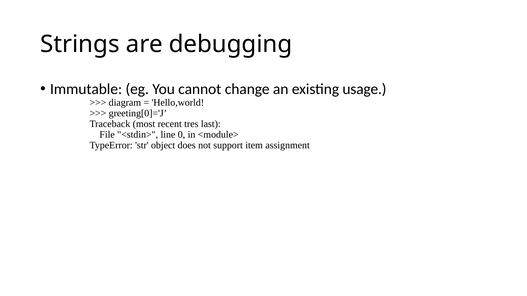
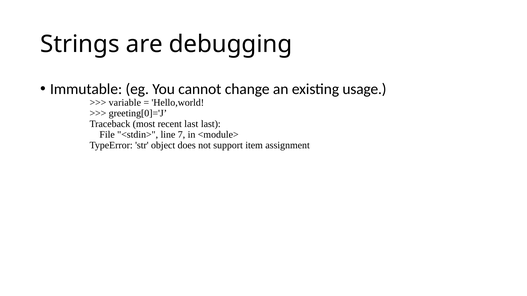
diagram: diagram -> variable
recent tres: tres -> last
0: 0 -> 7
